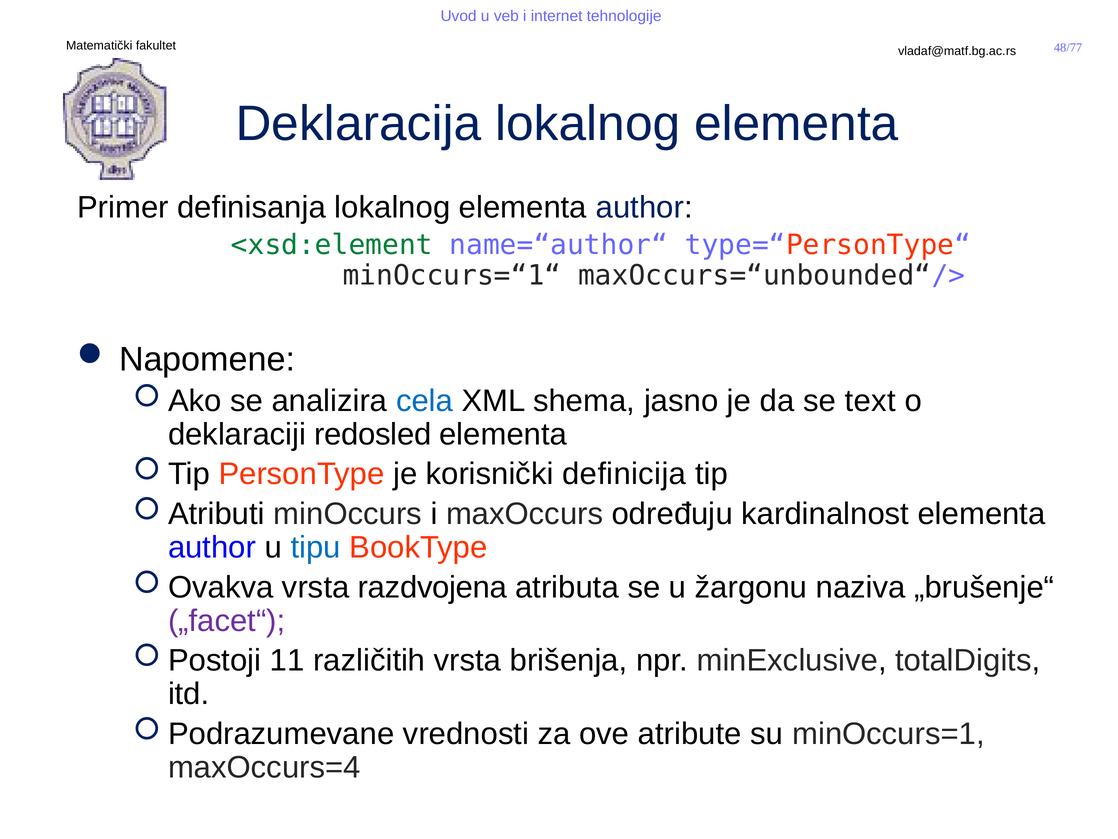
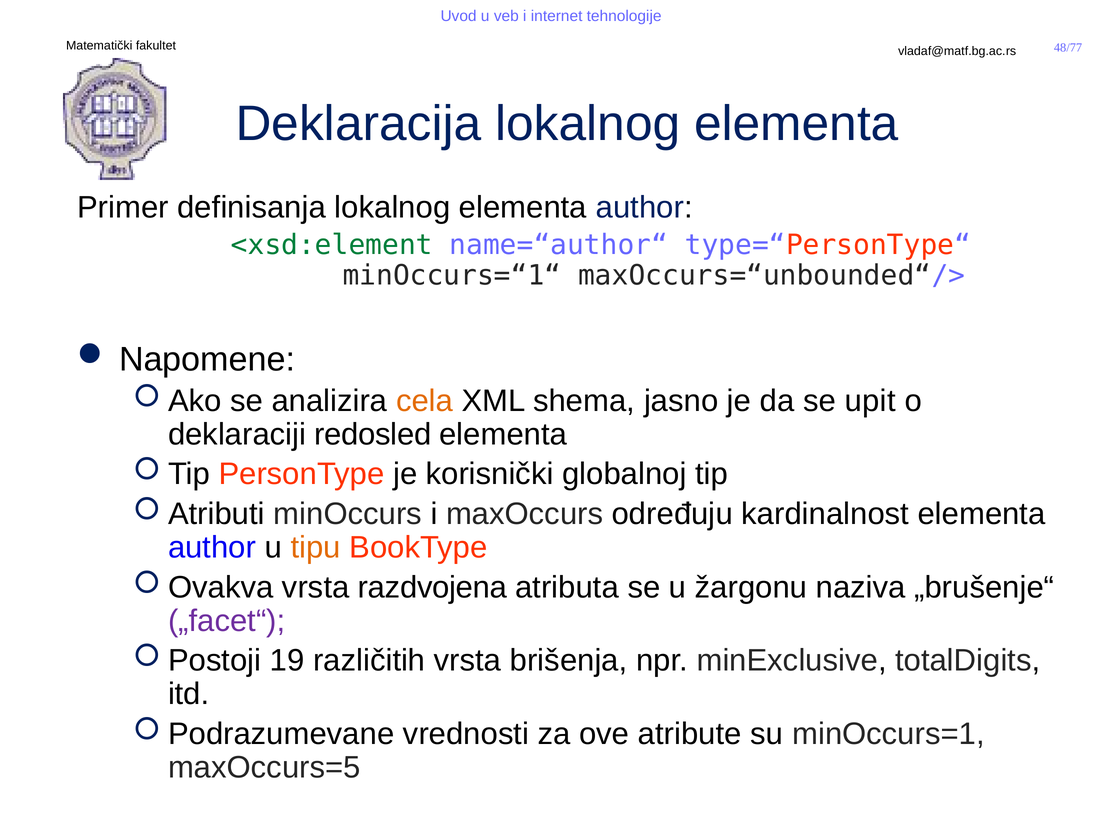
cela colour: blue -> orange
text: text -> upit
definicija: definicija -> globalnoj
tipu colour: blue -> orange
11: 11 -> 19
maxOccurs=4: maxOccurs=4 -> maxOccurs=5
